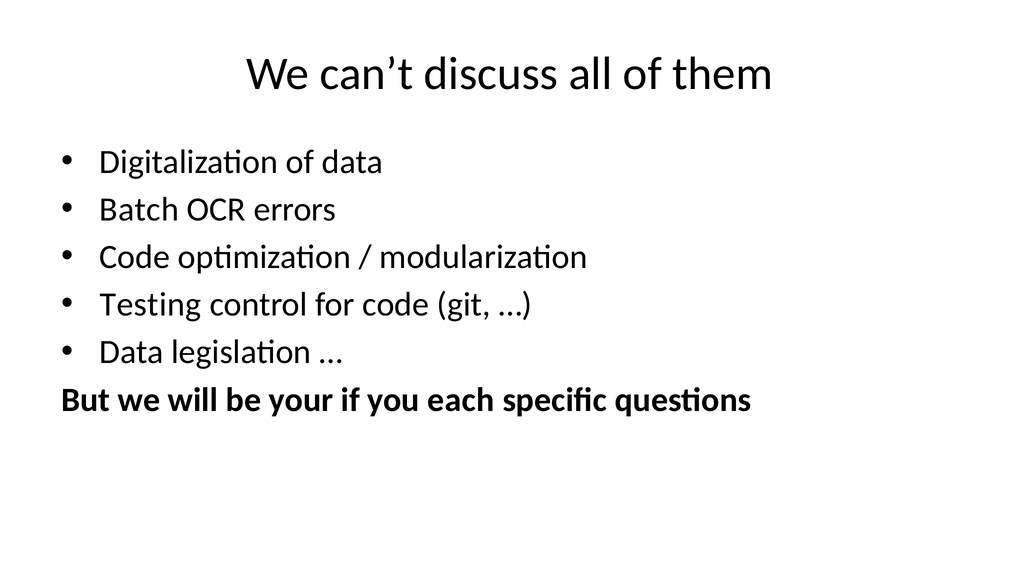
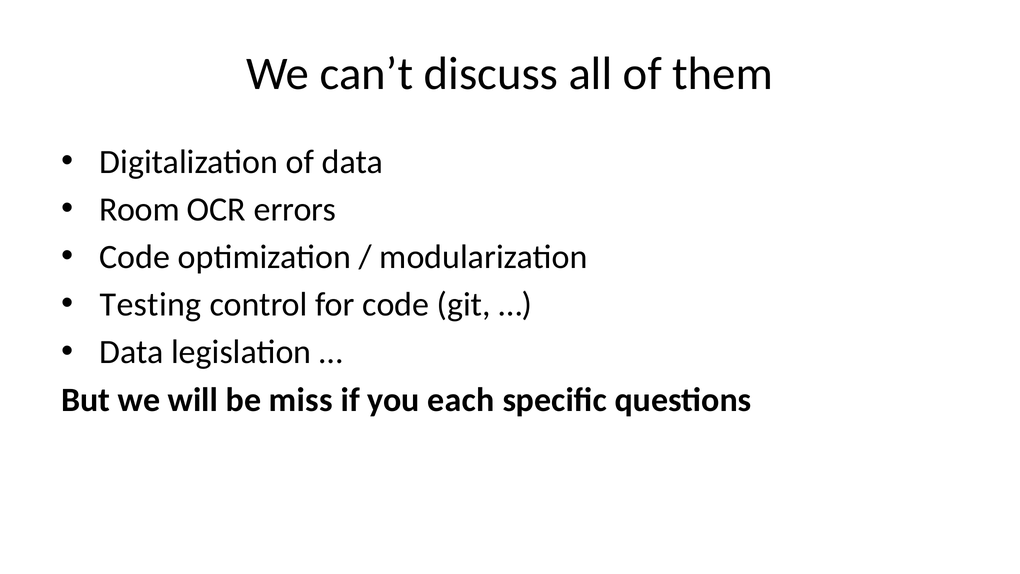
Batch: Batch -> Room
your: your -> miss
